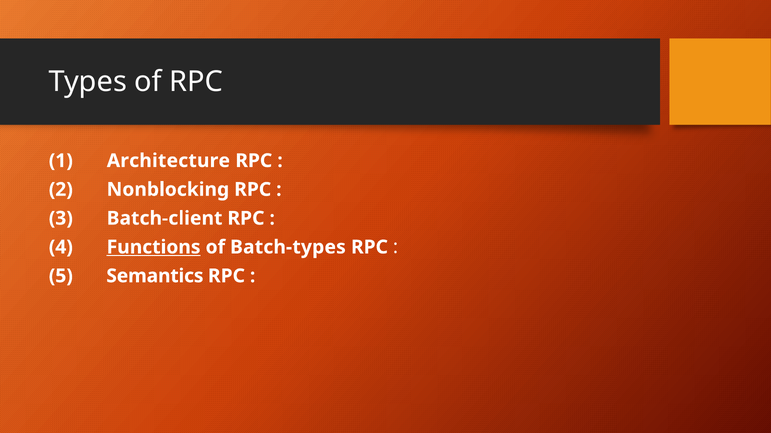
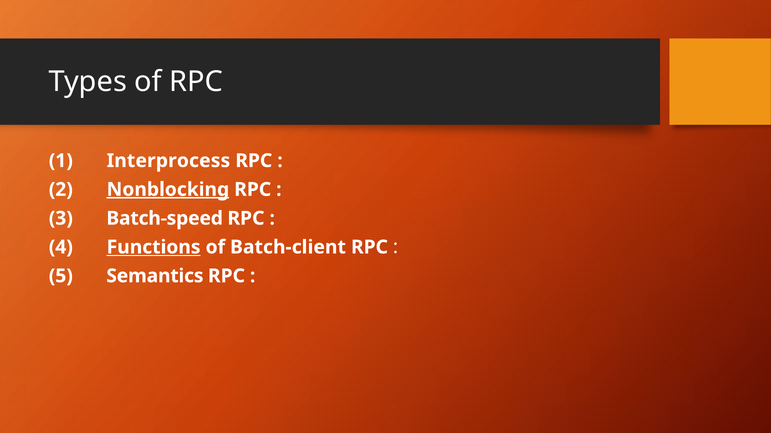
Architecture: Architecture -> Interprocess
Nonblocking underline: none -> present
Batch-client: Batch-client -> Batch-speed
Batch-types: Batch-types -> Batch-client
